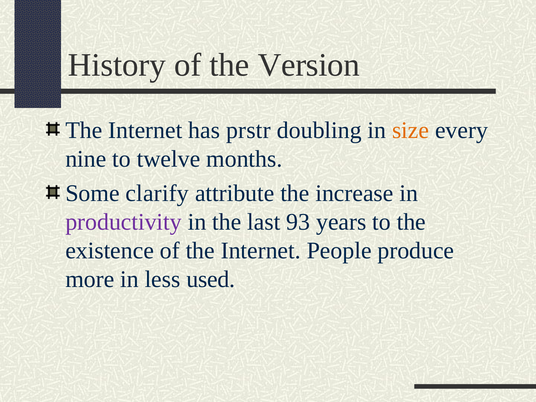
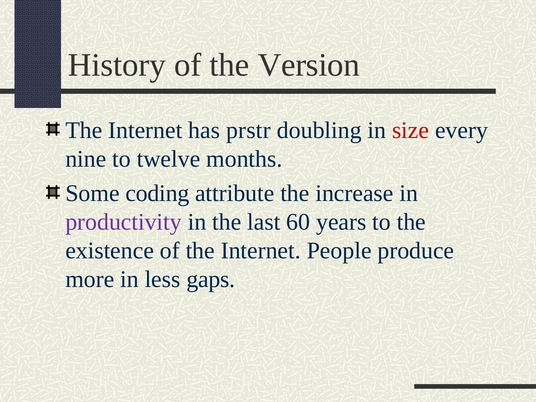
size colour: orange -> red
clarify: clarify -> coding
93: 93 -> 60
used: used -> gaps
